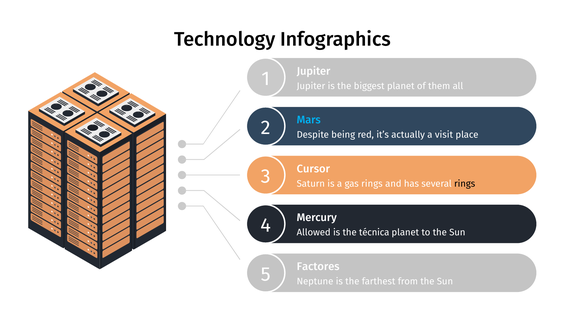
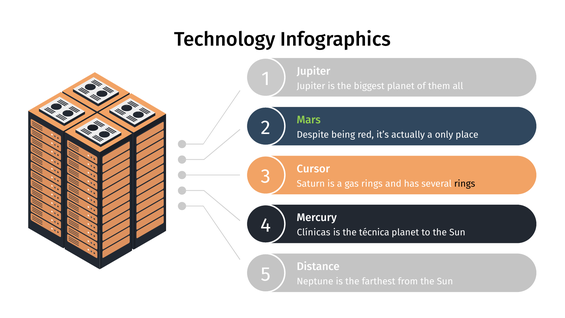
Mars colour: light blue -> light green
visit: visit -> only
Allowed: Allowed -> Clínicas
Factores: Factores -> Distance
